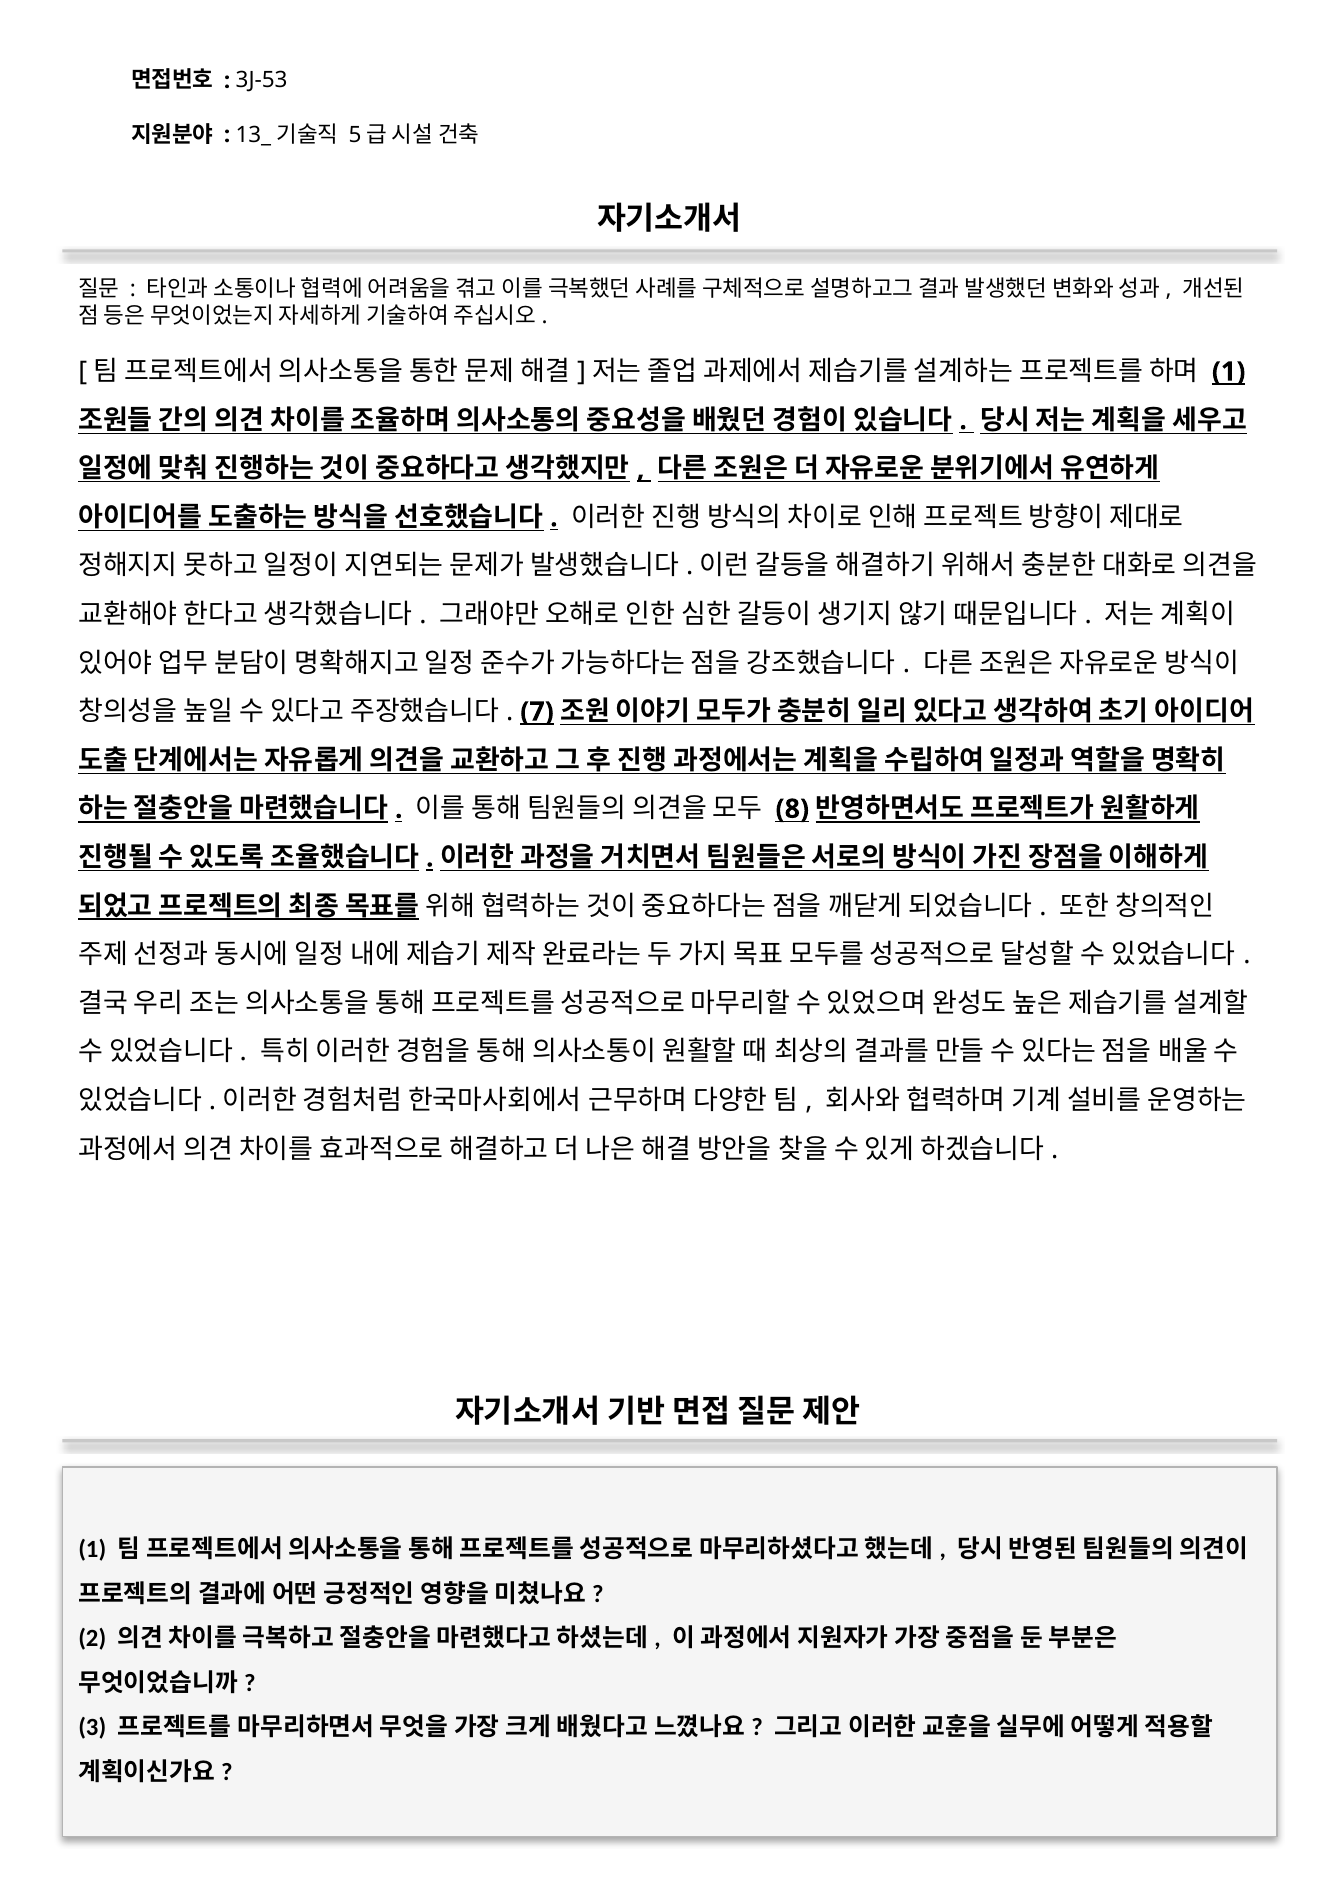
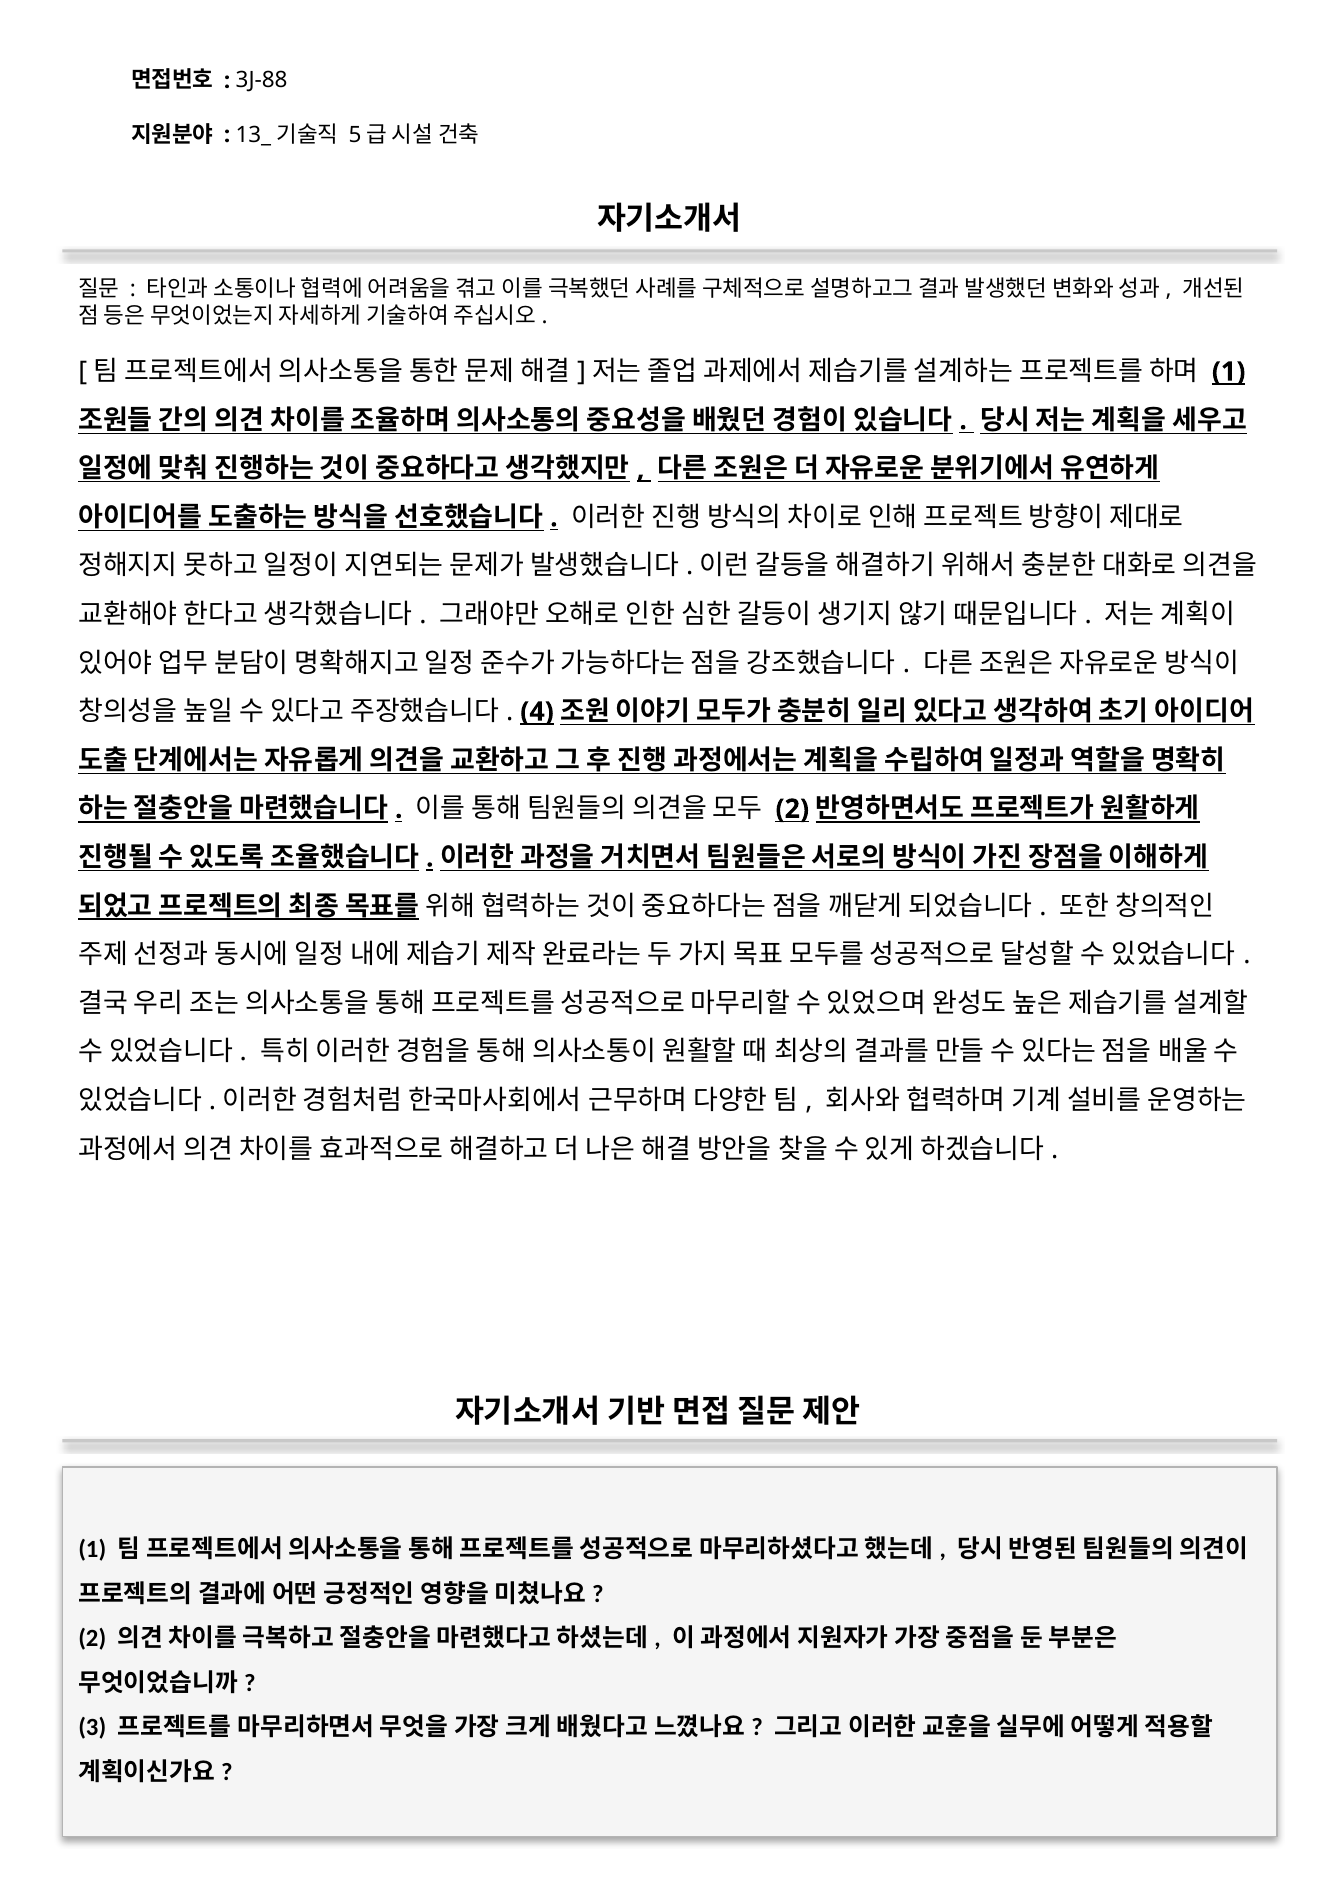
3J-53: 3J-53 -> 3J-88
7: 7 -> 4
8 at (792, 809): 8 -> 2
